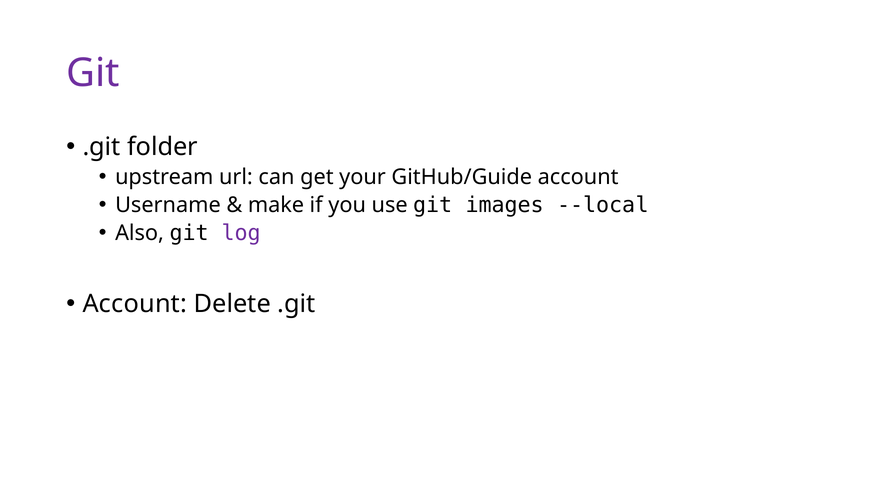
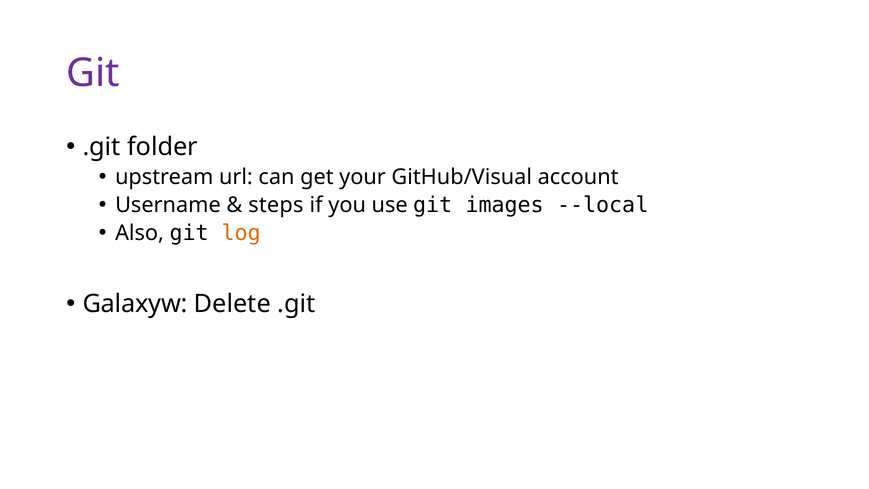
GitHub/Guide: GitHub/Guide -> GitHub/Visual
make: make -> steps
log colour: purple -> orange
Account at (135, 304): Account -> Galaxyw
